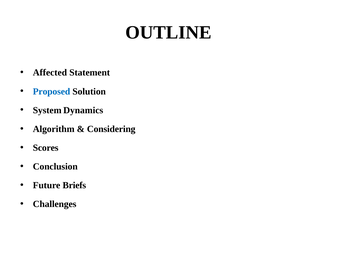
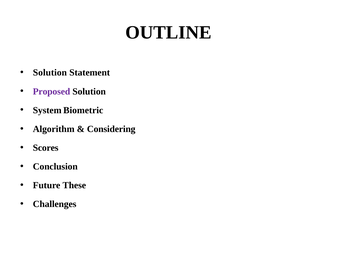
Affected at (50, 73): Affected -> Solution
Proposed colour: blue -> purple
Dynamics: Dynamics -> Biometric
Briefs: Briefs -> These
